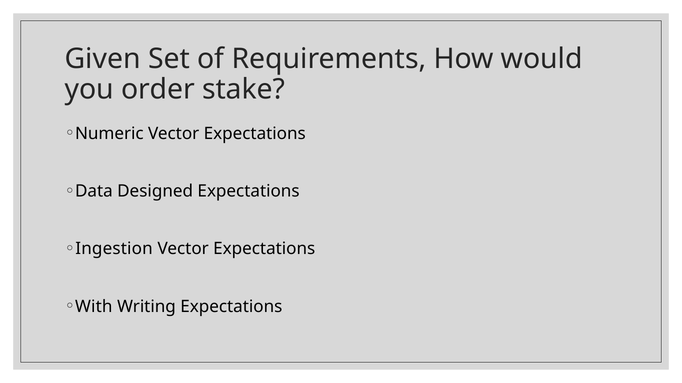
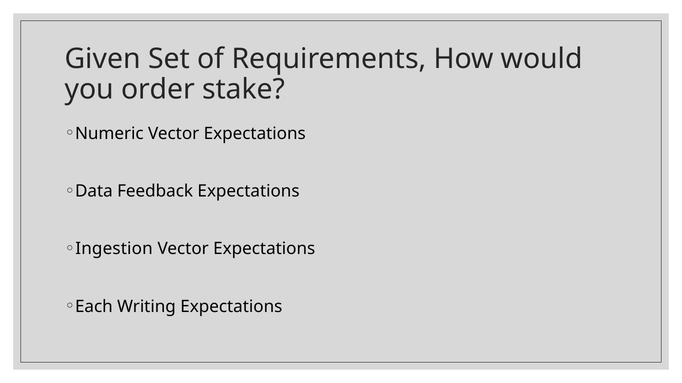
Designed: Designed -> Feedback
With: With -> Each
